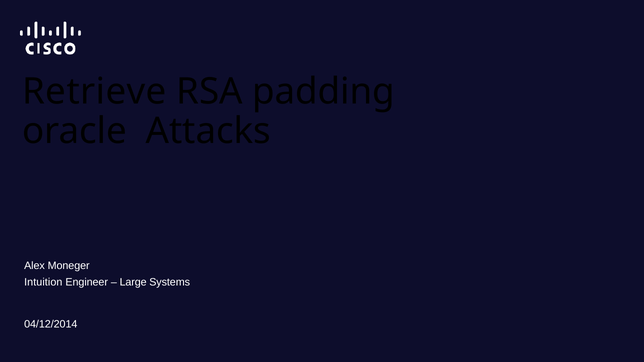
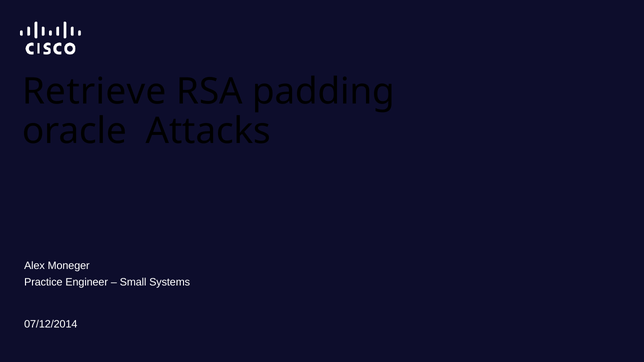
Intuition: Intuition -> Practice
Large: Large -> Small
04/12/2014: 04/12/2014 -> 07/12/2014
